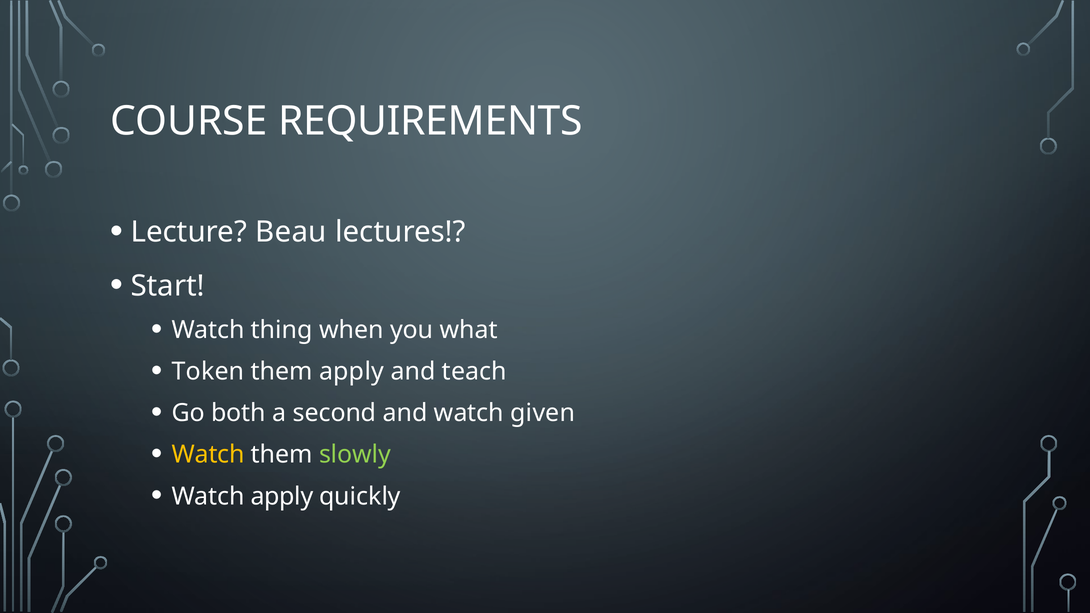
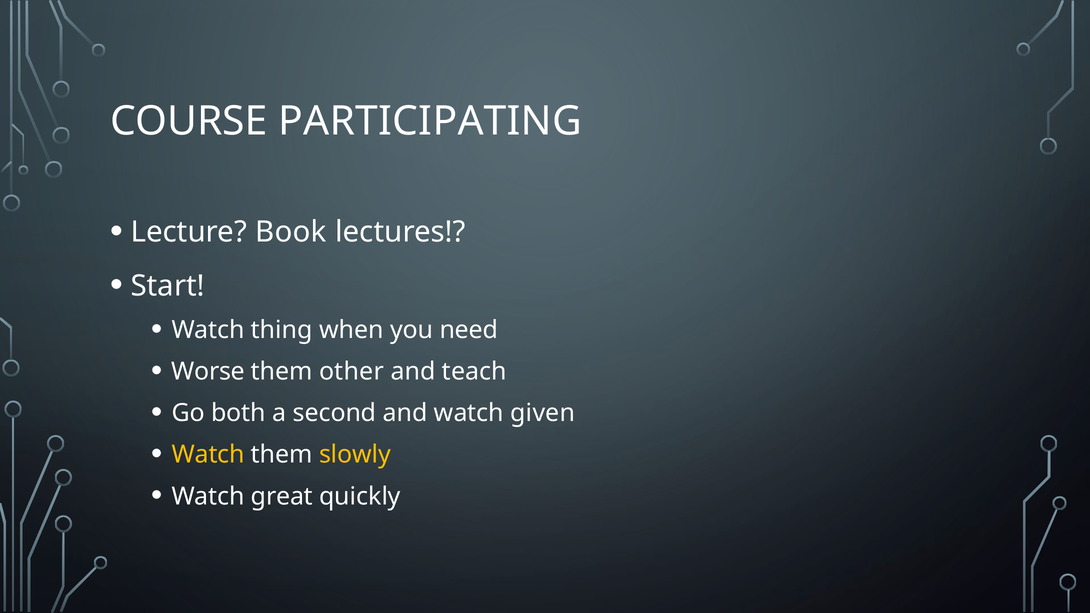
REQUIREMENTS: REQUIREMENTS -> PARTICIPATING
Beau: Beau -> Book
what: what -> need
Token: Token -> Worse
them apply: apply -> other
slowly colour: light green -> yellow
Watch apply: apply -> great
